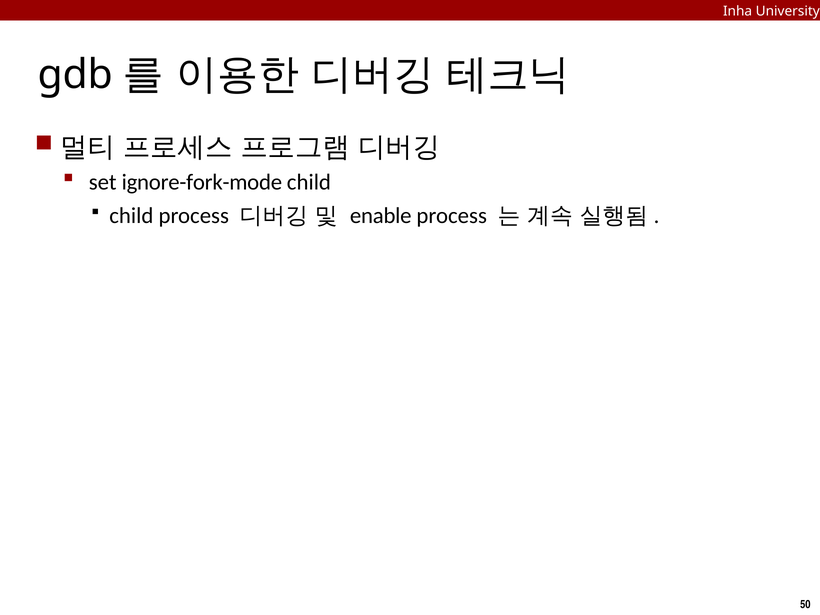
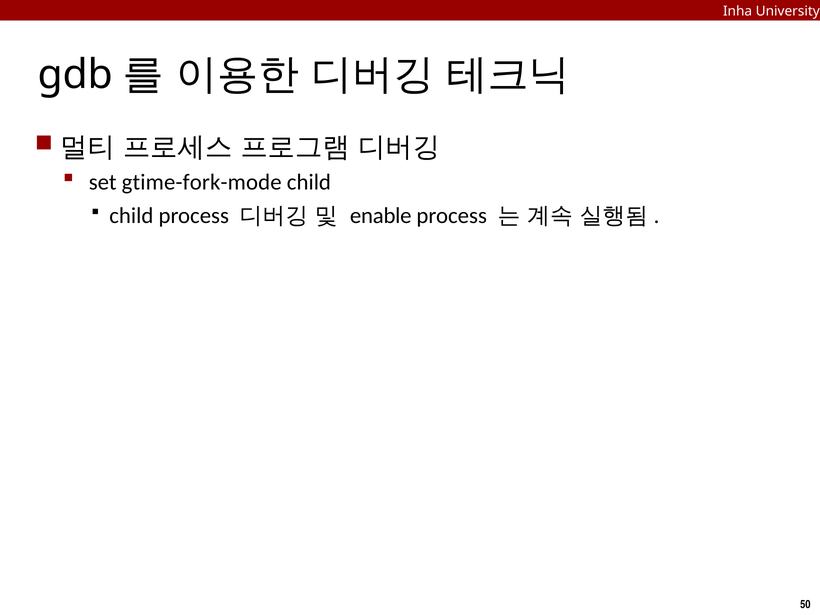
ignore-fork-mode: ignore-fork-mode -> gtime-fork-mode
